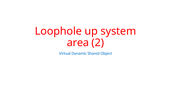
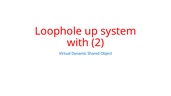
area: area -> with
